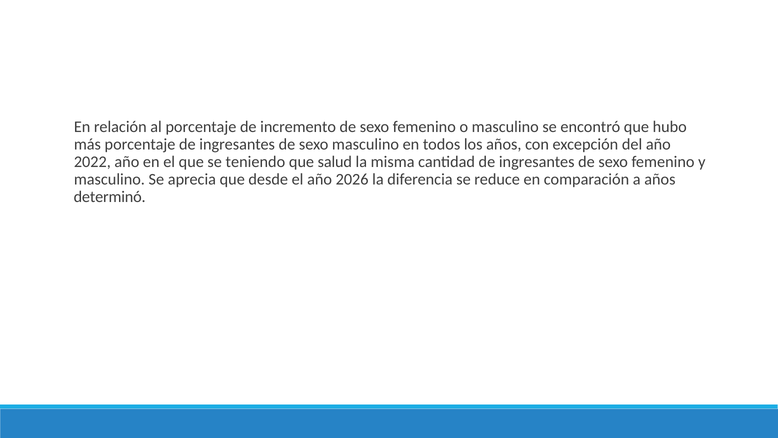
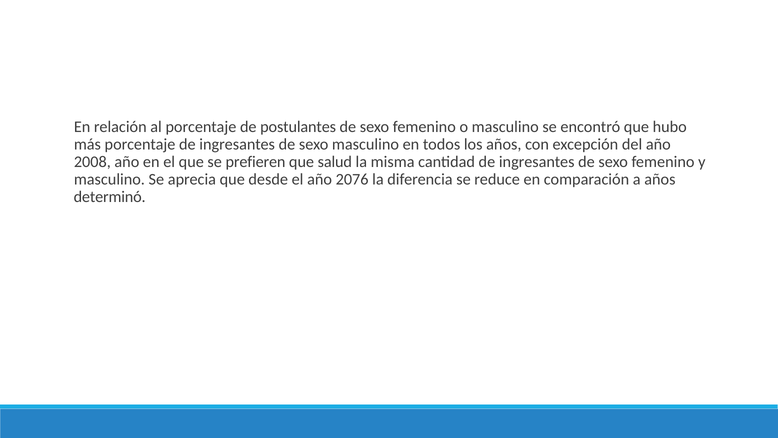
incremento: incremento -> postulantes
2022: 2022 -> 2008
teniendo: teniendo -> prefieren
2026: 2026 -> 2076
